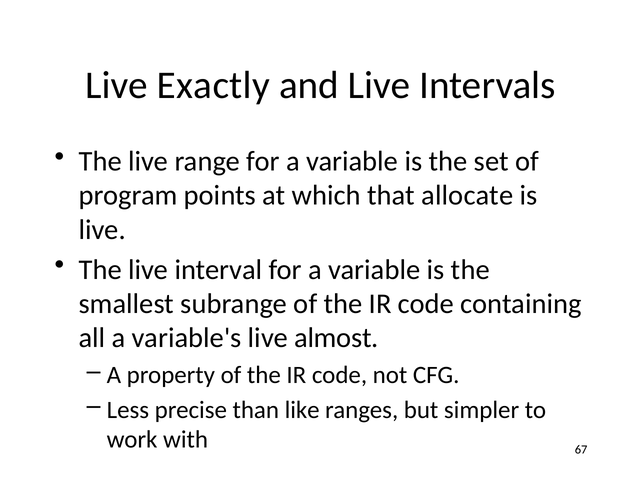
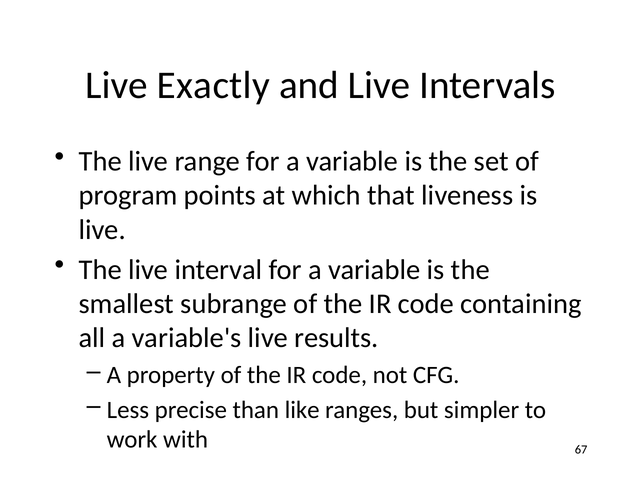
allocate: allocate -> liveness
almost: almost -> results
